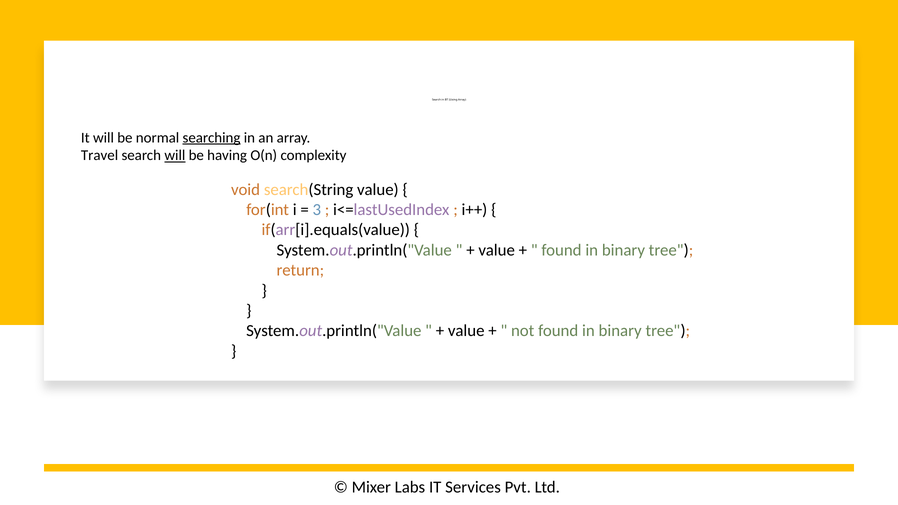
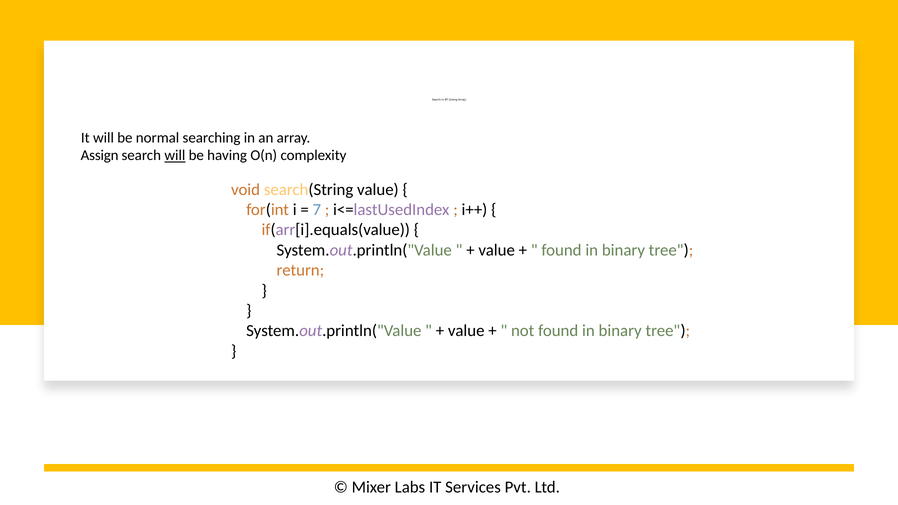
searching underline: present -> none
Travel: Travel -> Assign
3: 3 -> 7
